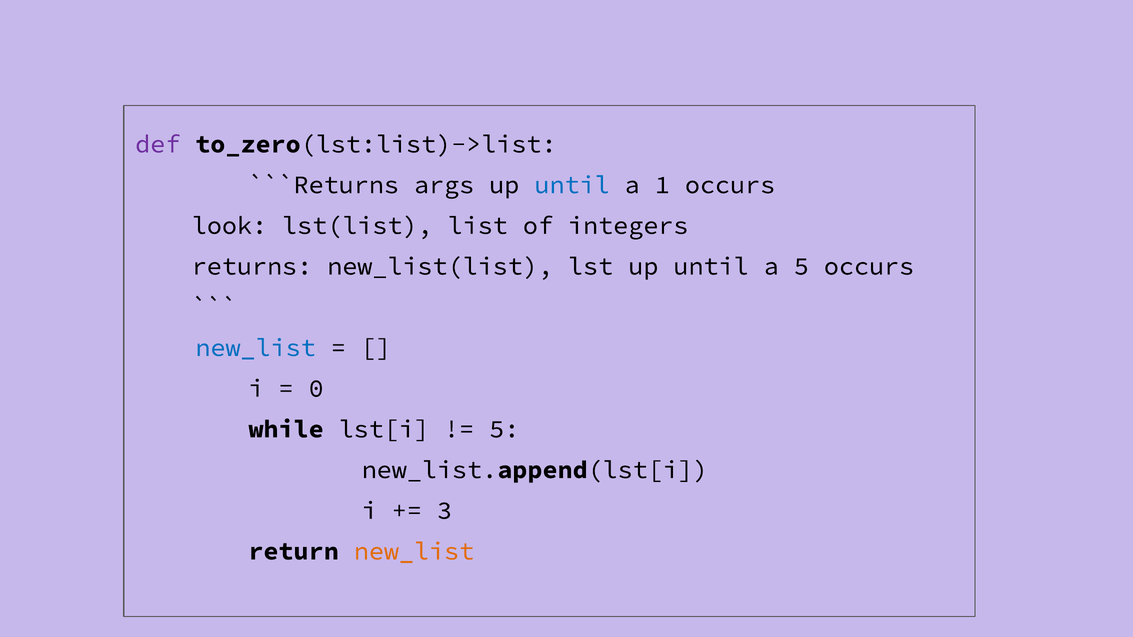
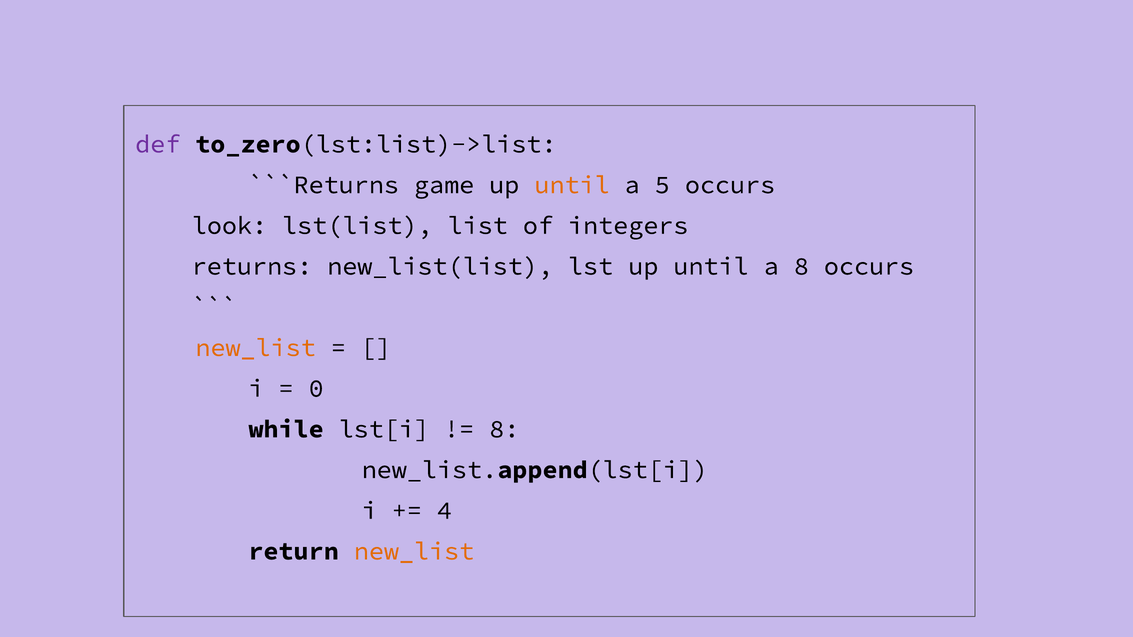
args: args -> game
until at (572, 185) colour: blue -> orange
1: 1 -> 5
a 5: 5 -> 8
new_list at (256, 348) colour: blue -> orange
5 at (504, 429): 5 -> 8
3: 3 -> 4
